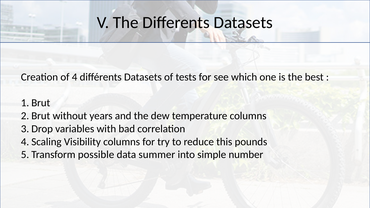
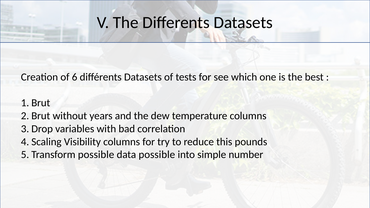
4: 4 -> 6
data summer: summer -> possible
